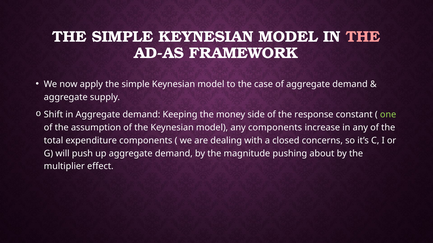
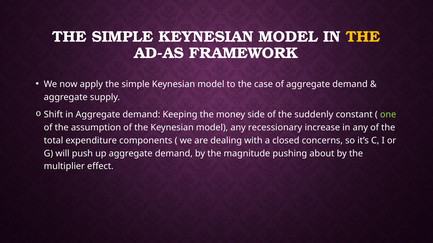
THE at (363, 37) colour: pink -> yellow
response: response -> suddenly
any components: components -> recessionary
